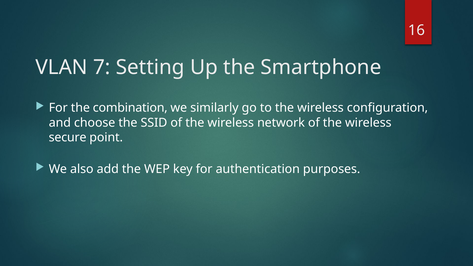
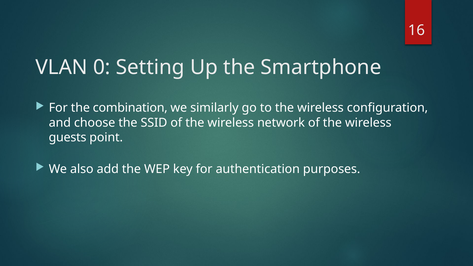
7: 7 -> 0
secure: secure -> guests
